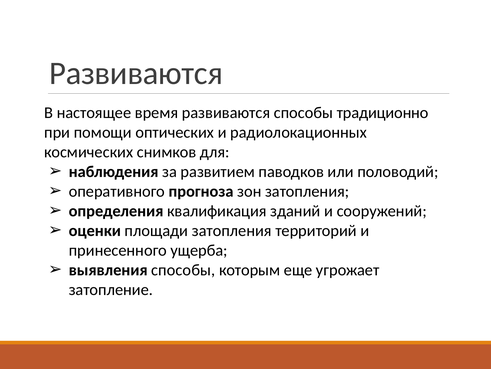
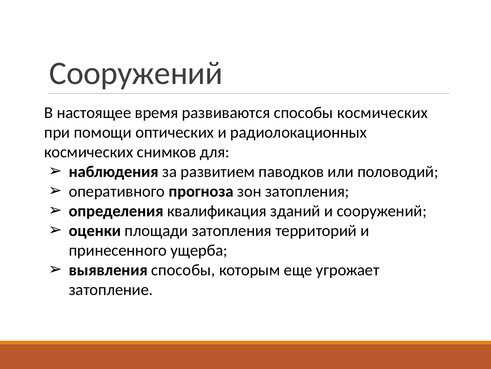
Развиваются at (136, 73): Развиваются -> Сооружений
способы традиционно: традиционно -> космических
